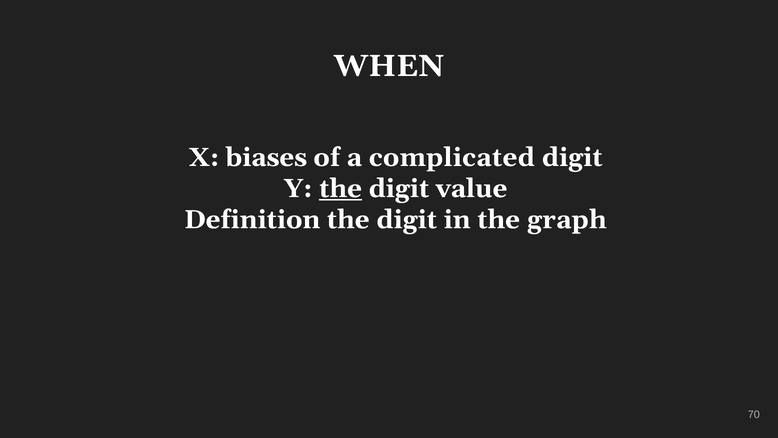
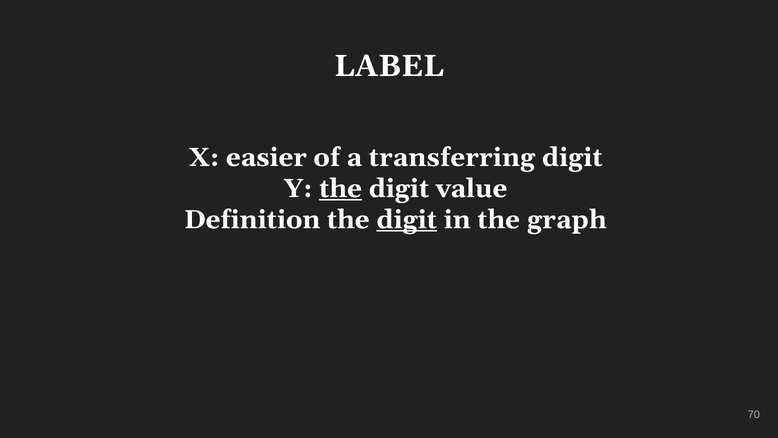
WHEN: WHEN -> LABEL
biases: biases -> easier
complicated: complicated -> transferring
digit at (407, 219) underline: none -> present
